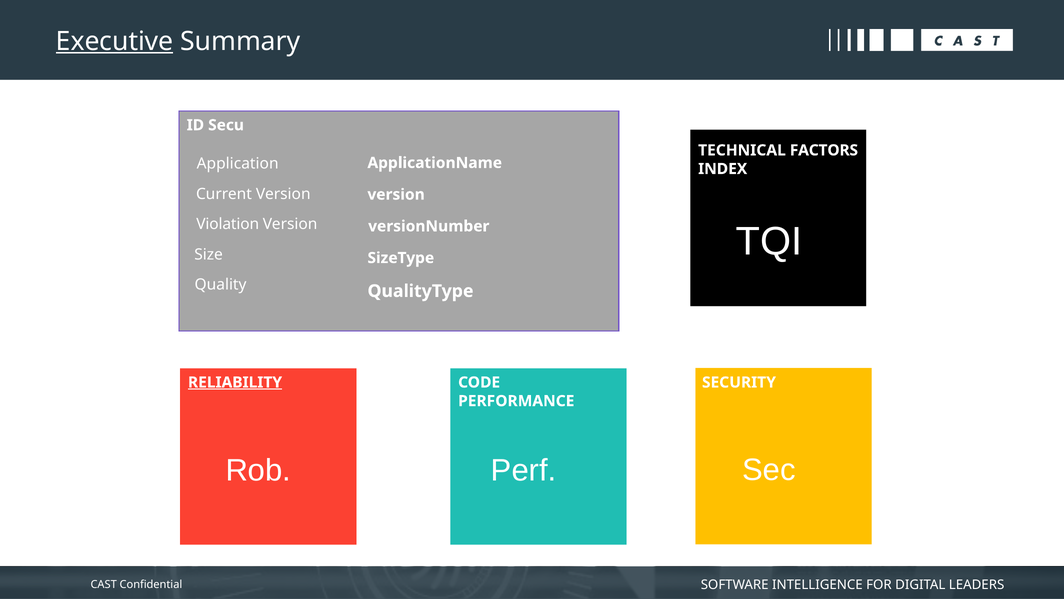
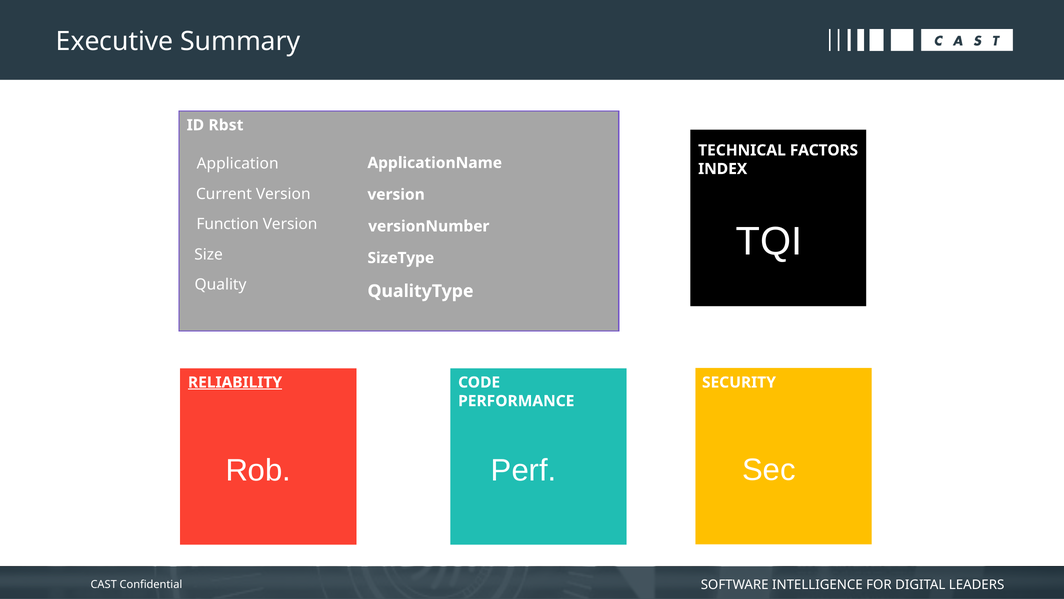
Executive underline: present -> none
Secu: Secu -> Rbst
Violation: Violation -> Function
